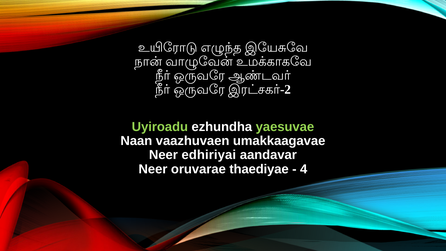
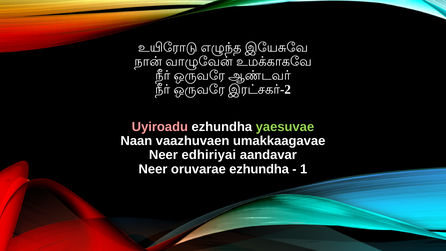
Uyiroadu colour: light green -> pink
oruvarae thaediyae: thaediyae -> ezhundha
4: 4 -> 1
